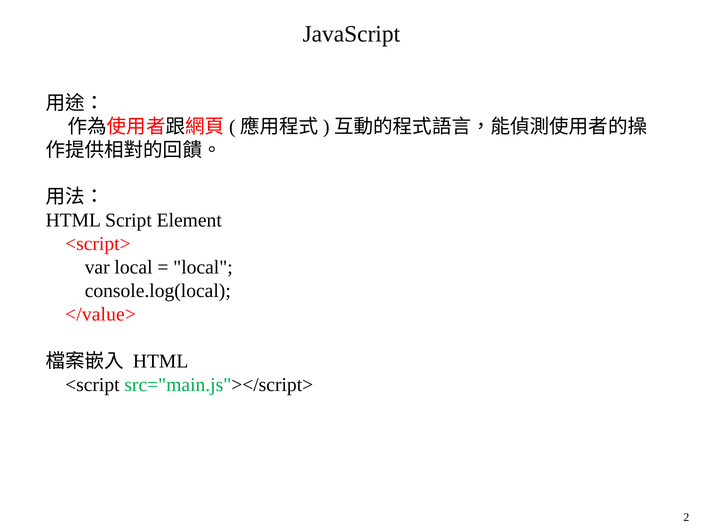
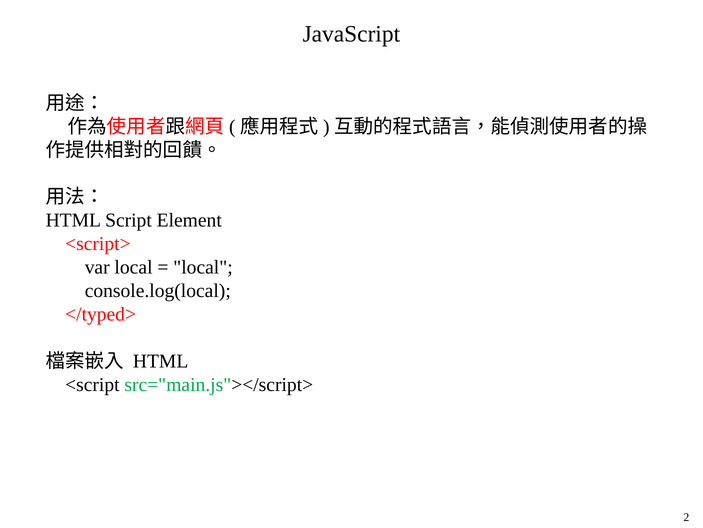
</value>: </value> -> </typed>
